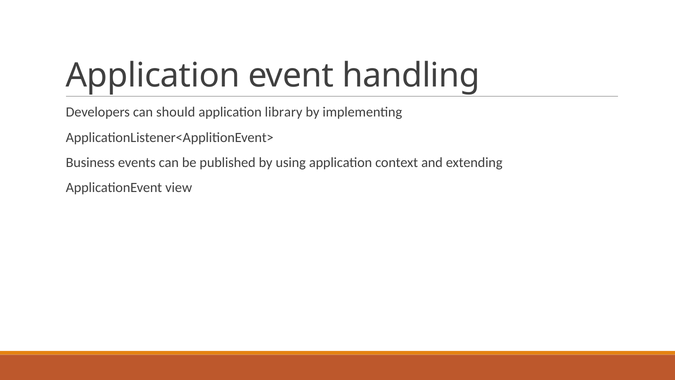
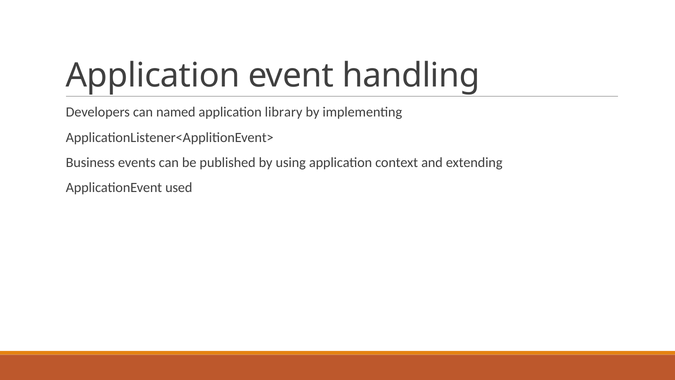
should: should -> named
view: view -> used
